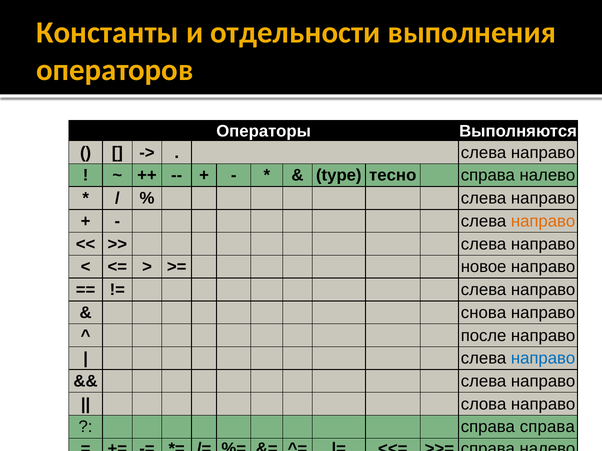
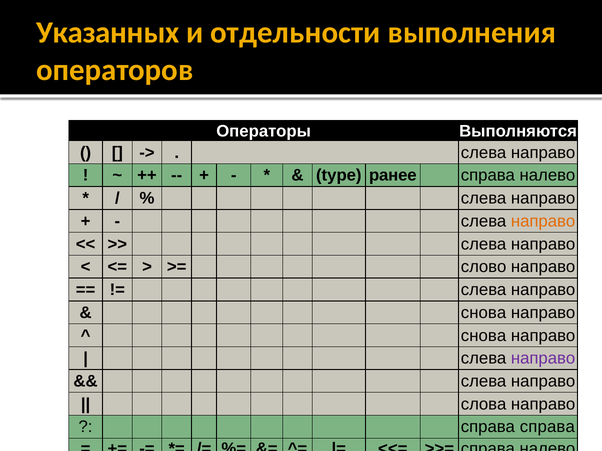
Константы: Константы -> Указанных
тесно: тесно -> ранее
новое: новое -> слово
после at (484, 336): после -> снова
направо at (543, 359) colour: blue -> purple
